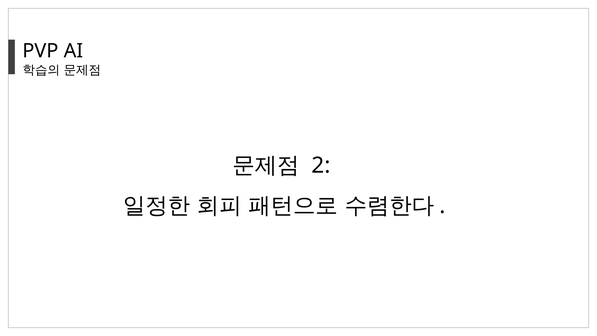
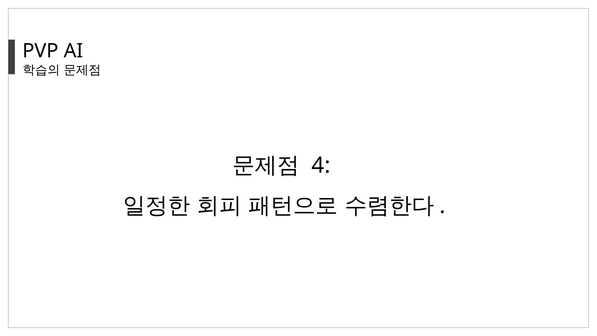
2: 2 -> 4
